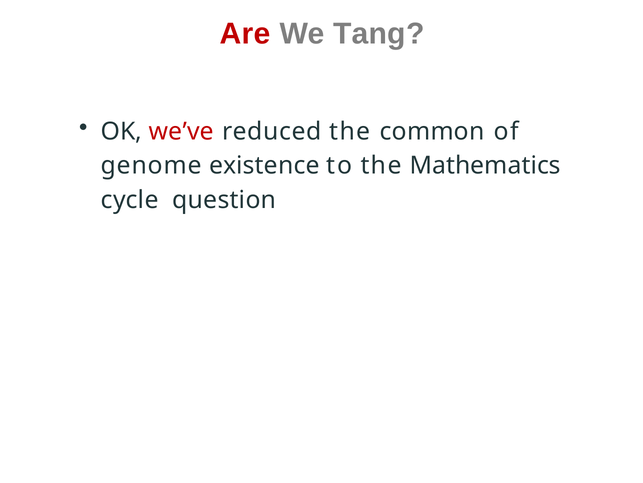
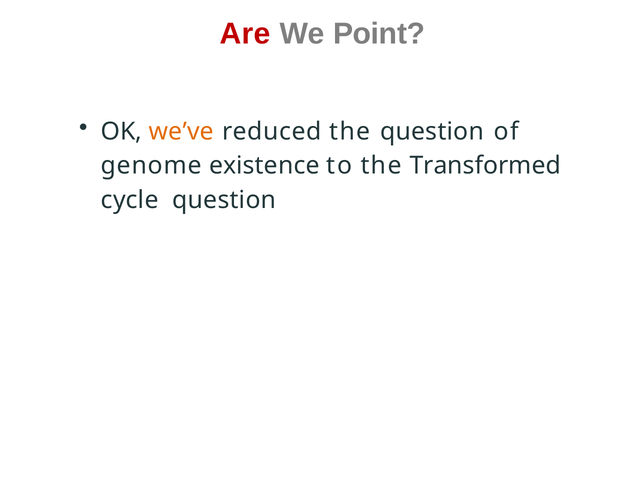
Tang: Tang -> Point
we’ve colour: red -> orange
the common: common -> question
Mathematics: Mathematics -> Transformed
